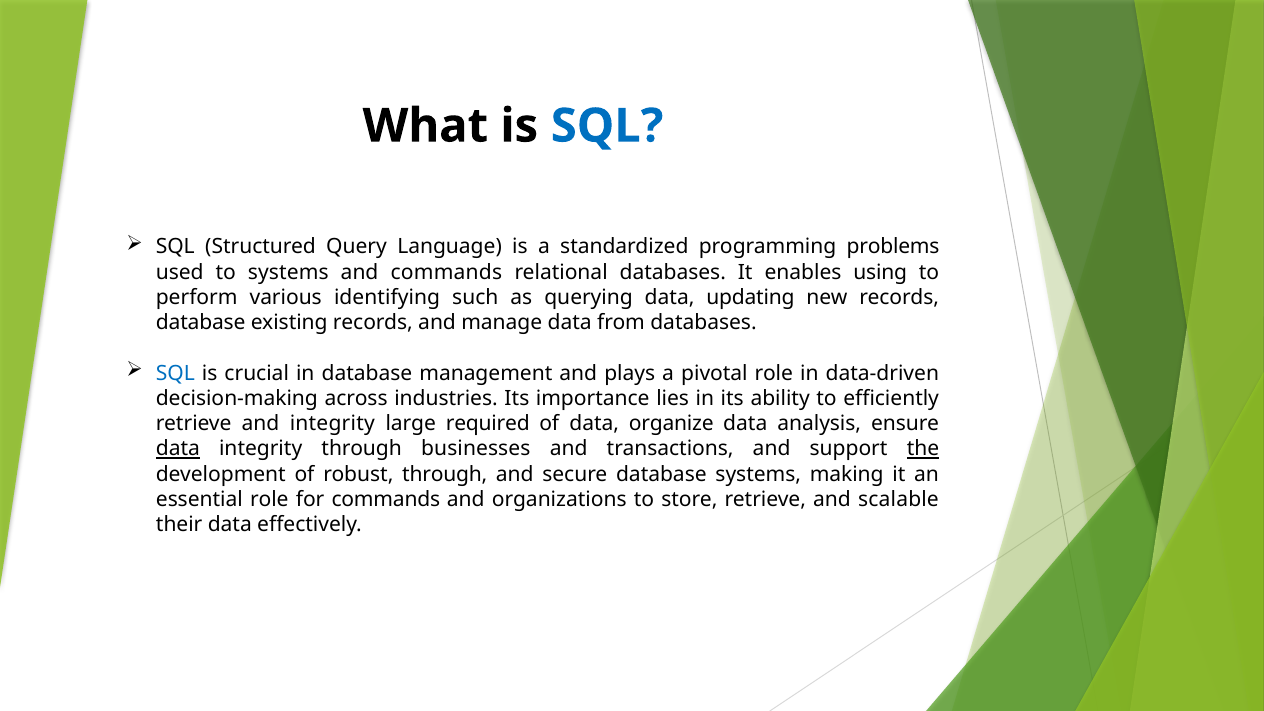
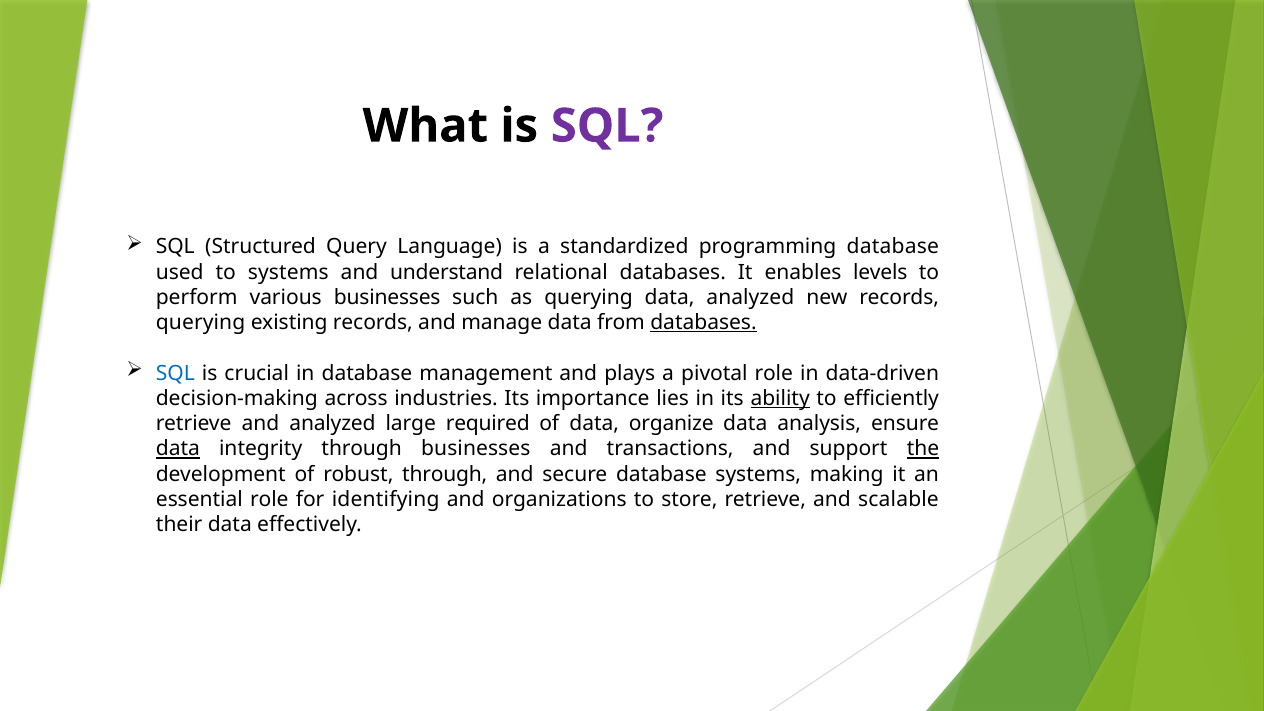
SQL at (607, 126) colour: blue -> purple
programming problems: problems -> database
and commands: commands -> understand
using: using -> levels
various identifying: identifying -> businesses
data updating: updating -> analyzed
database at (201, 323): database -> querying
databases at (703, 323) underline: none -> present
ability underline: none -> present
and integrity: integrity -> analyzed
for commands: commands -> identifying
